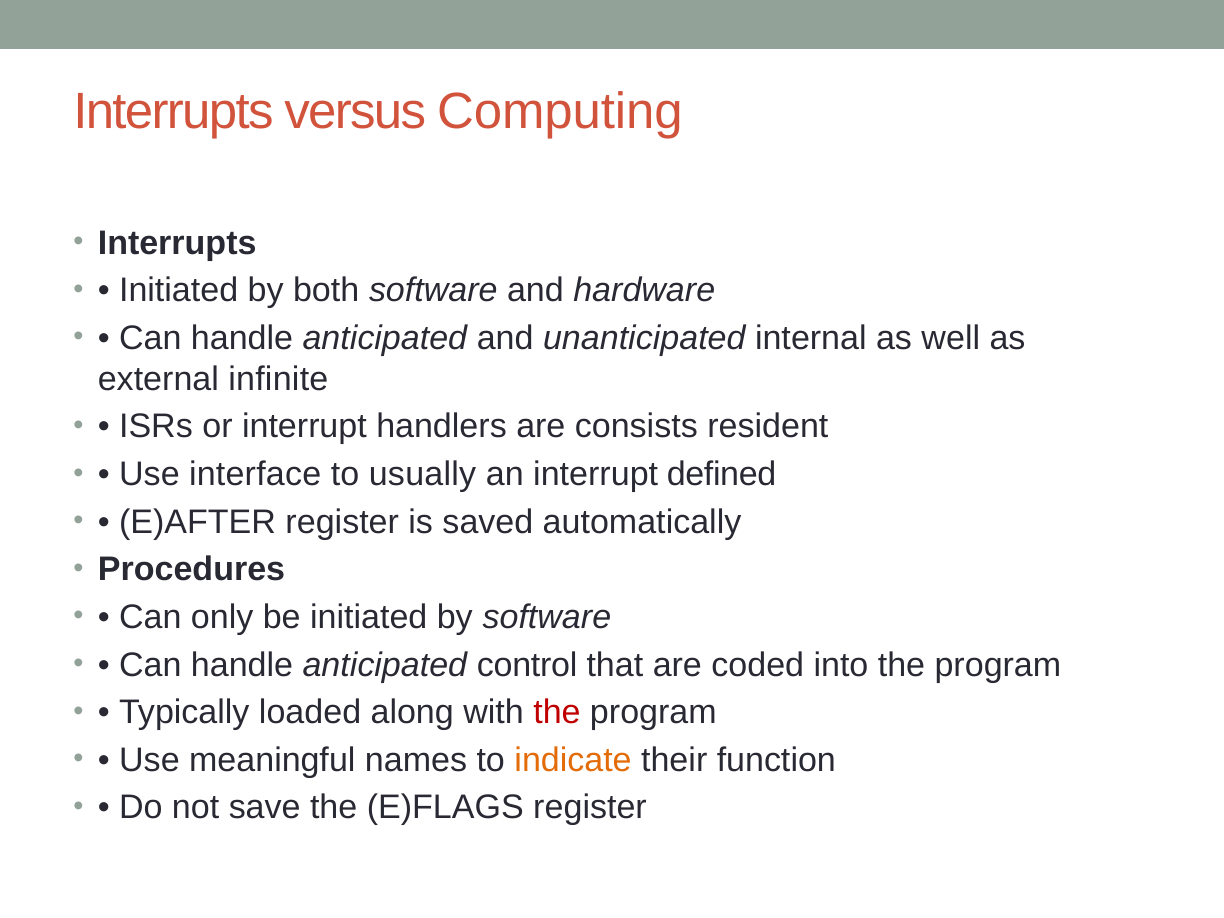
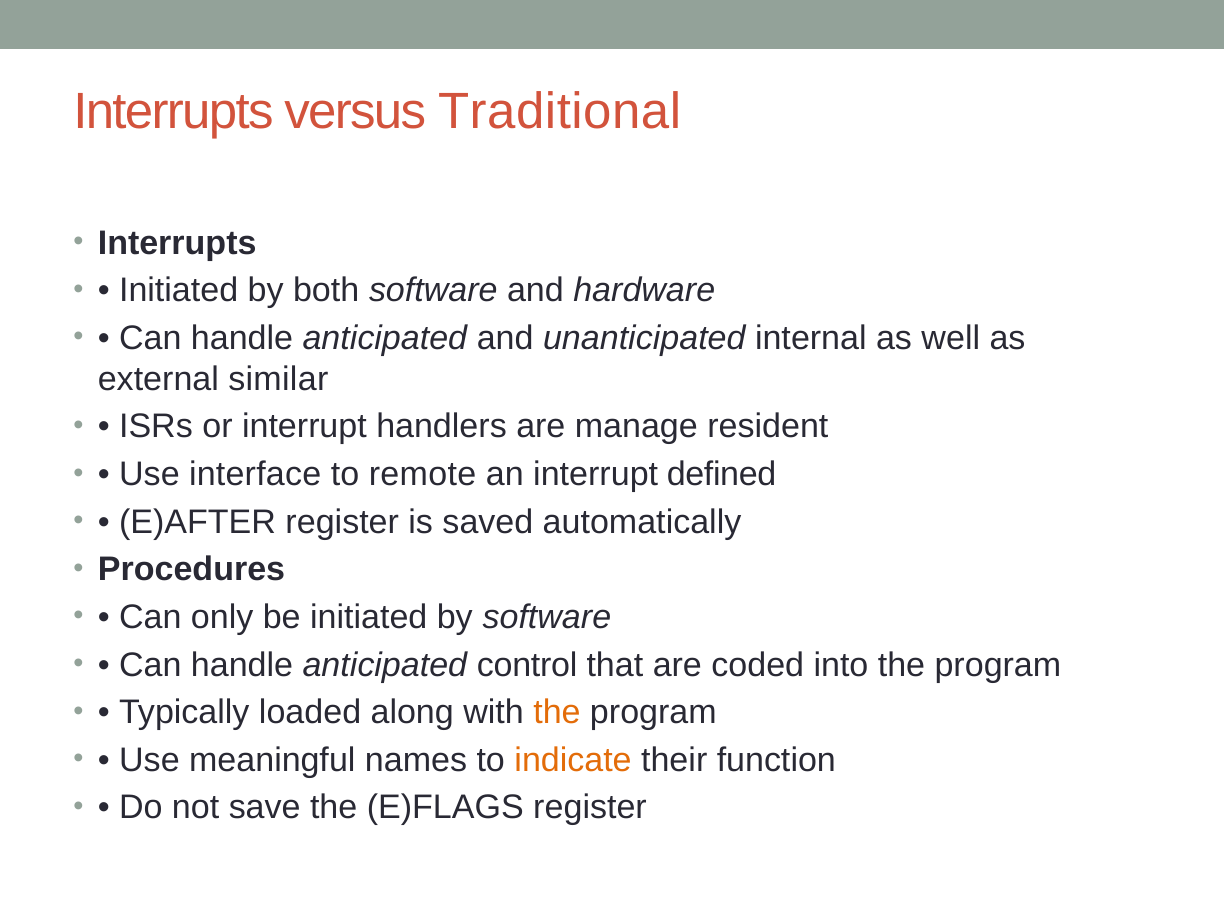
Computing: Computing -> Traditional
infinite: infinite -> similar
consists: consists -> manage
usually: usually -> remote
the at (557, 712) colour: red -> orange
